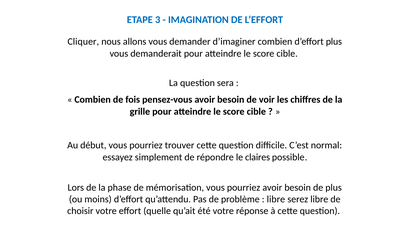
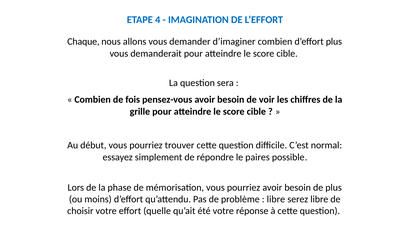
3: 3 -> 4
Cliquer: Cliquer -> Chaque
claires: claires -> paires
